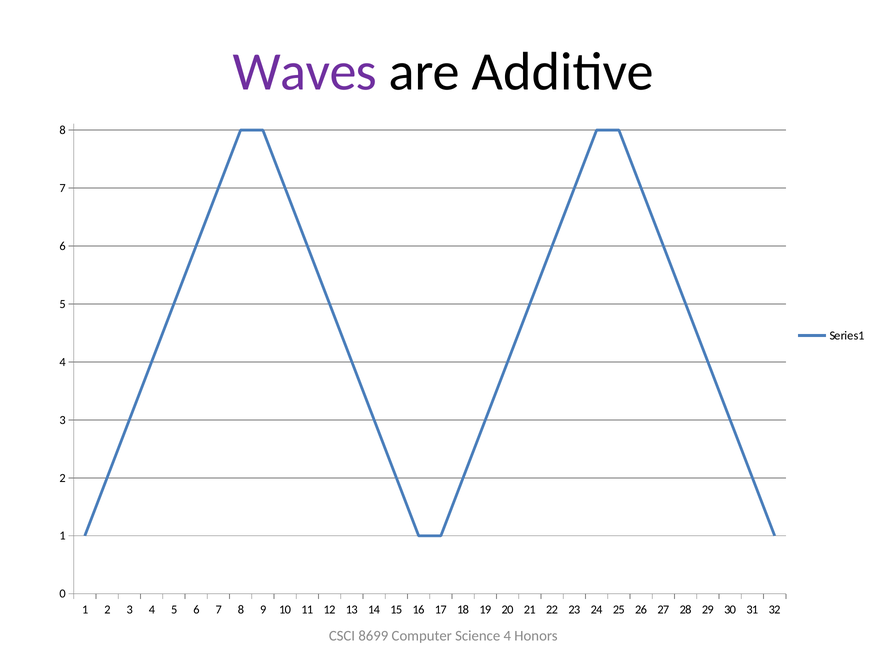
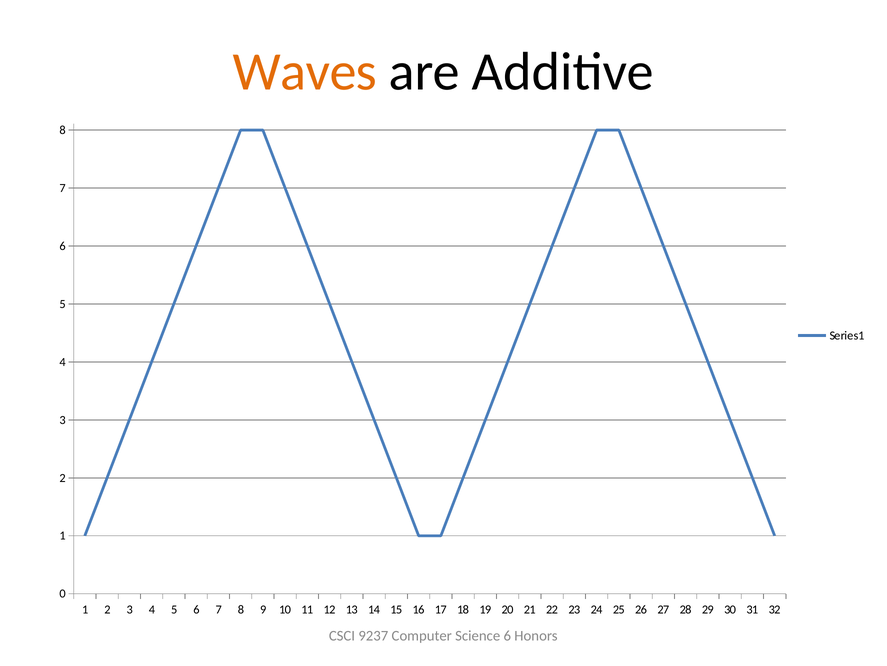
Waves colour: purple -> orange
8699: 8699 -> 9237
Science 4: 4 -> 6
